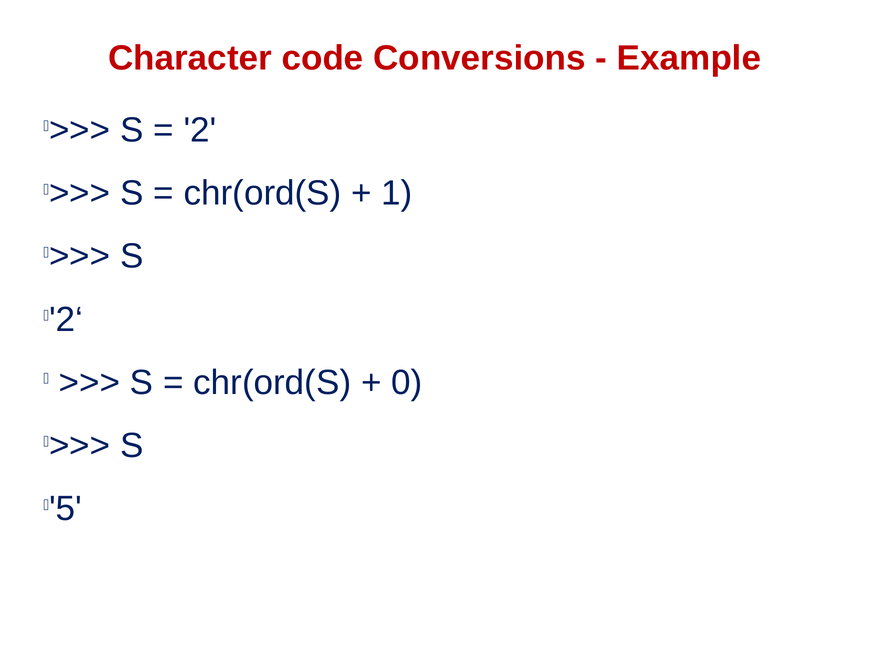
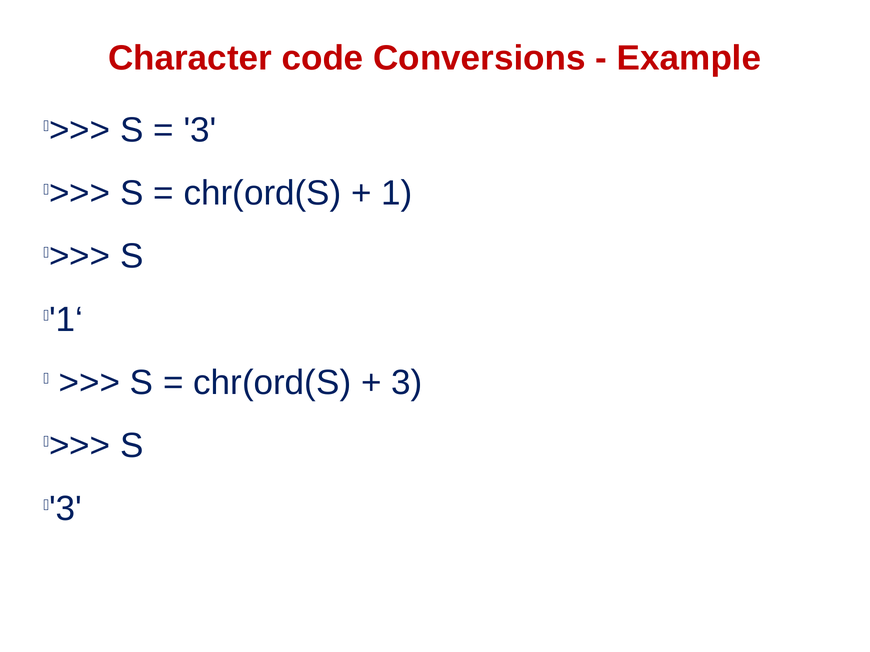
2 at (200, 130): 2 -> 3
2‘: 2‘ -> 1‘
0 at (407, 383): 0 -> 3
5 at (65, 509): 5 -> 3
